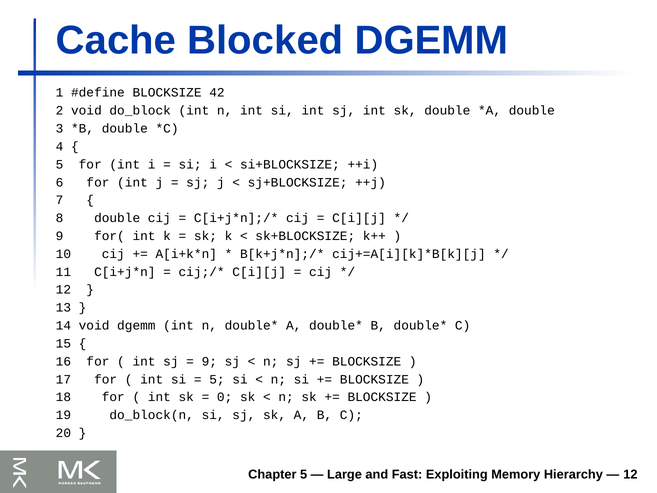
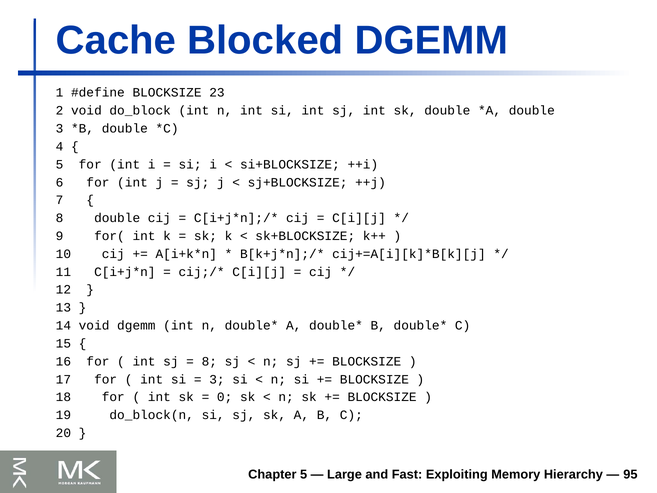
42: 42 -> 23
9 at (209, 361): 9 -> 8
5 at (217, 379): 5 -> 3
12 at (630, 474): 12 -> 95
